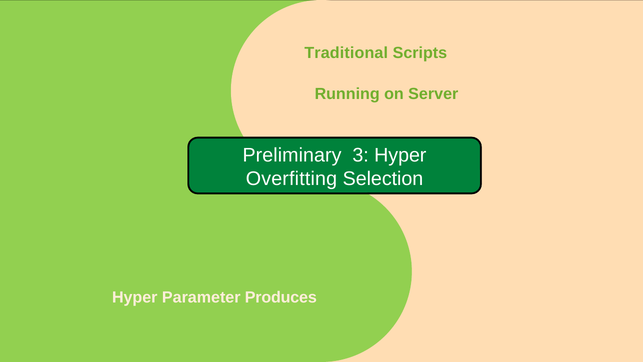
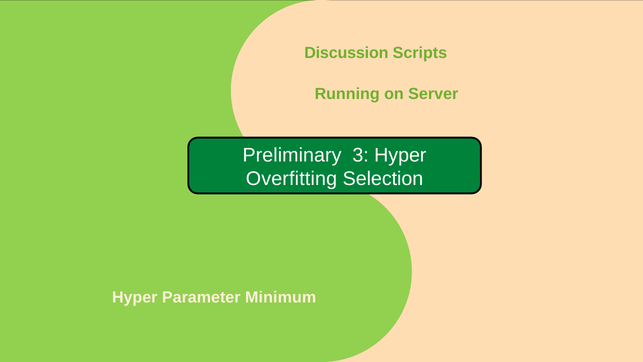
Traditional: Traditional -> Discussion
Produces: Produces -> Minimum
